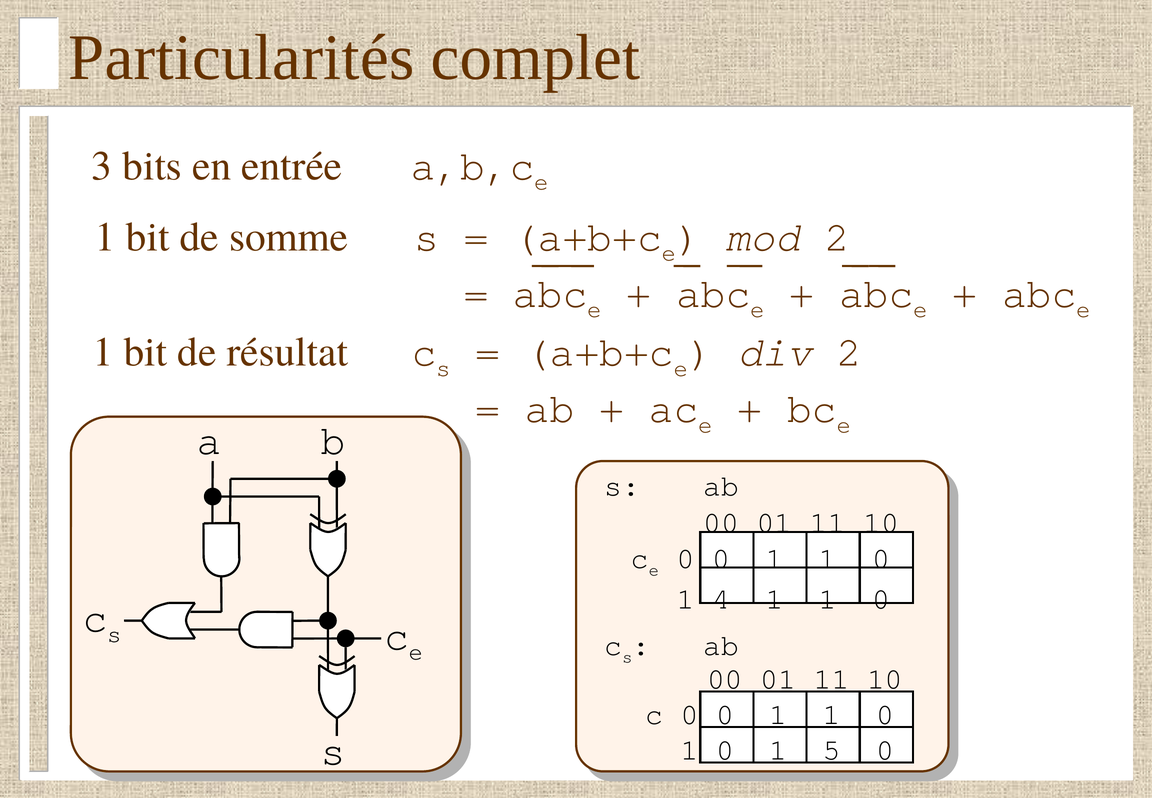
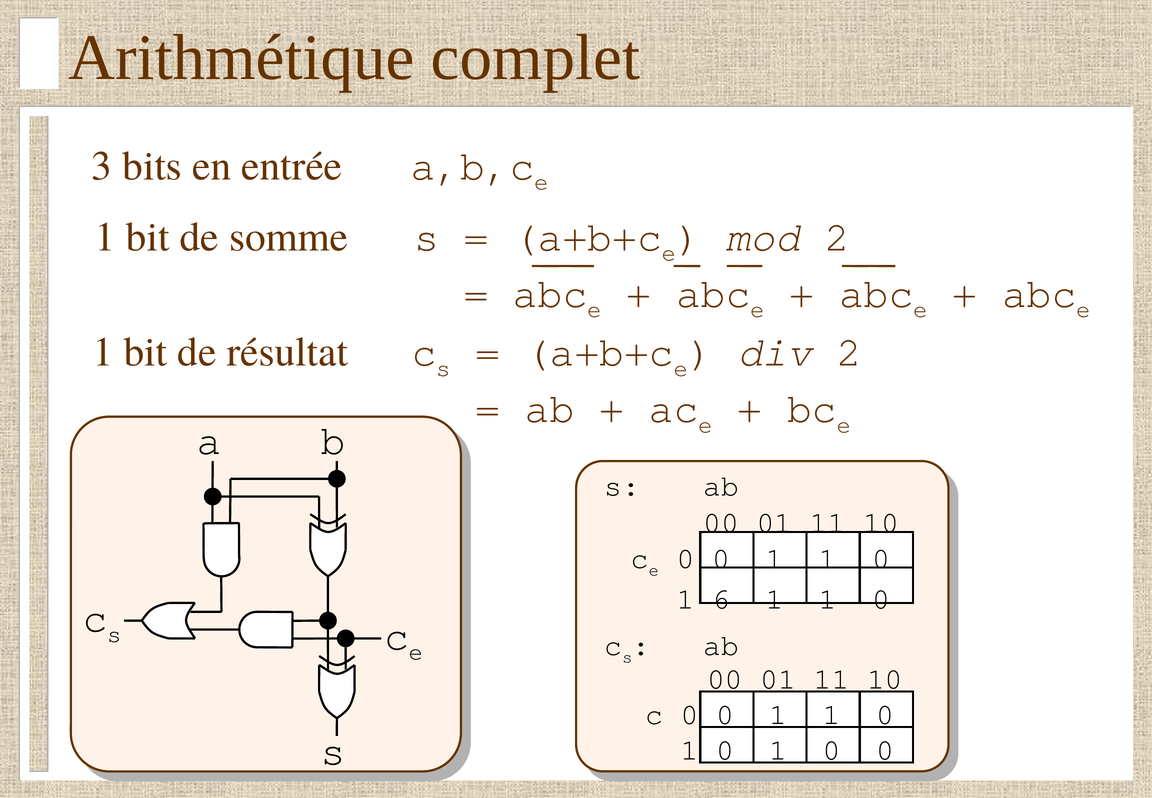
Particularités: Particularités -> Arithmétique
4: 4 -> 6
5 at (831, 750): 5 -> 0
